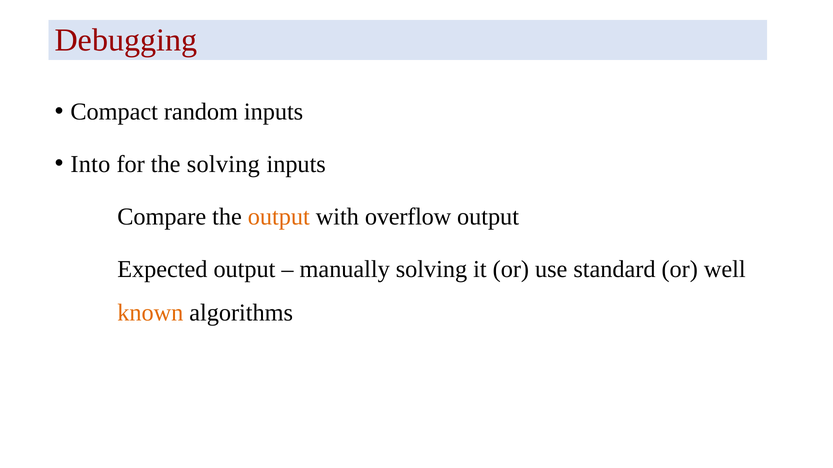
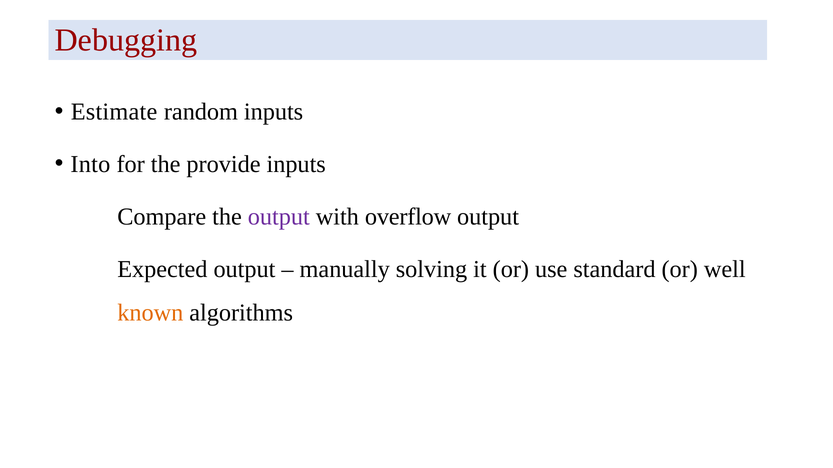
Compact: Compact -> Estimate
the solving: solving -> provide
output at (279, 217) colour: orange -> purple
